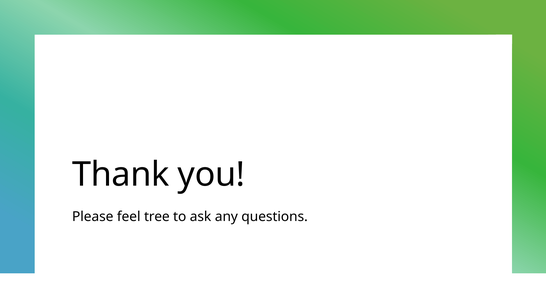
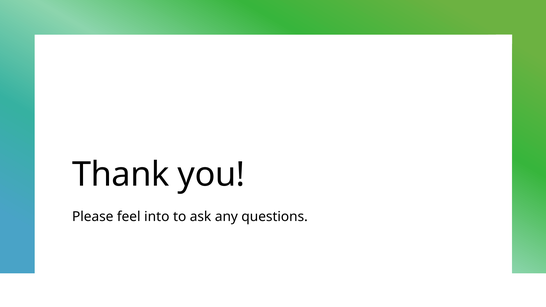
tree: tree -> into
